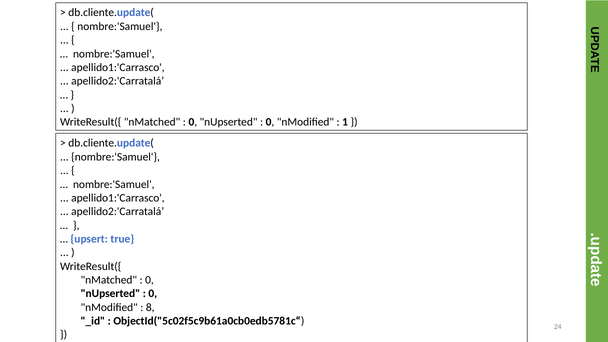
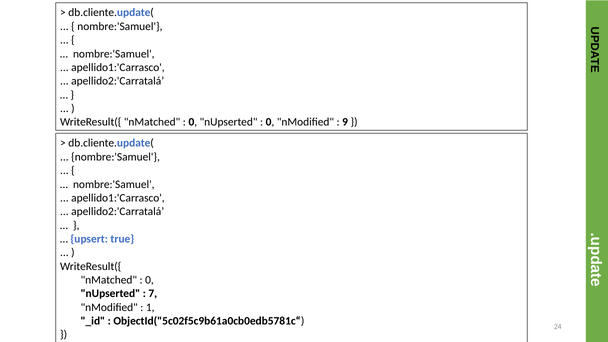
1: 1 -> 9
0 at (153, 294): 0 -> 7
8: 8 -> 1
